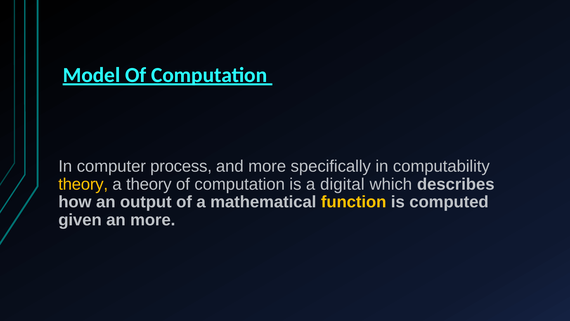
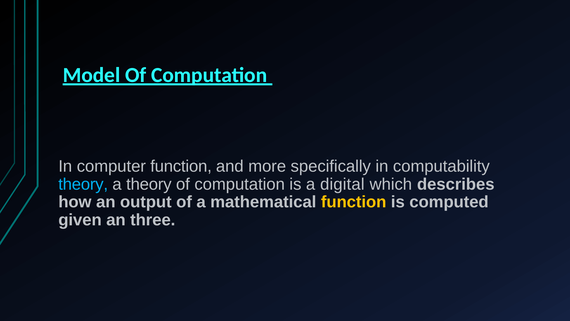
computer process: process -> function
theory at (83, 184) colour: yellow -> light blue
an more: more -> three
